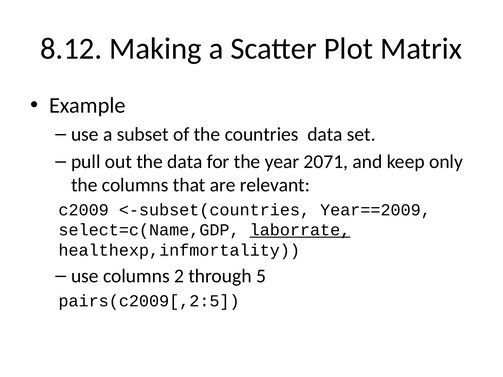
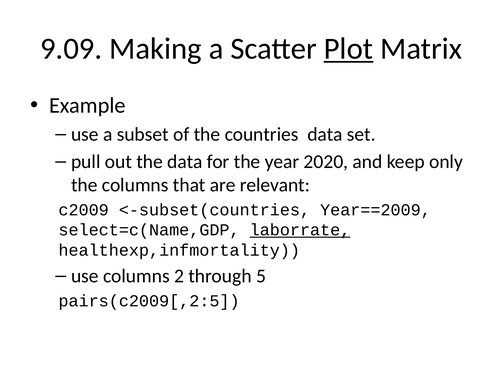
8.12: 8.12 -> 9.09
Plot underline: none -> present
2071: 2071 -> 2020
